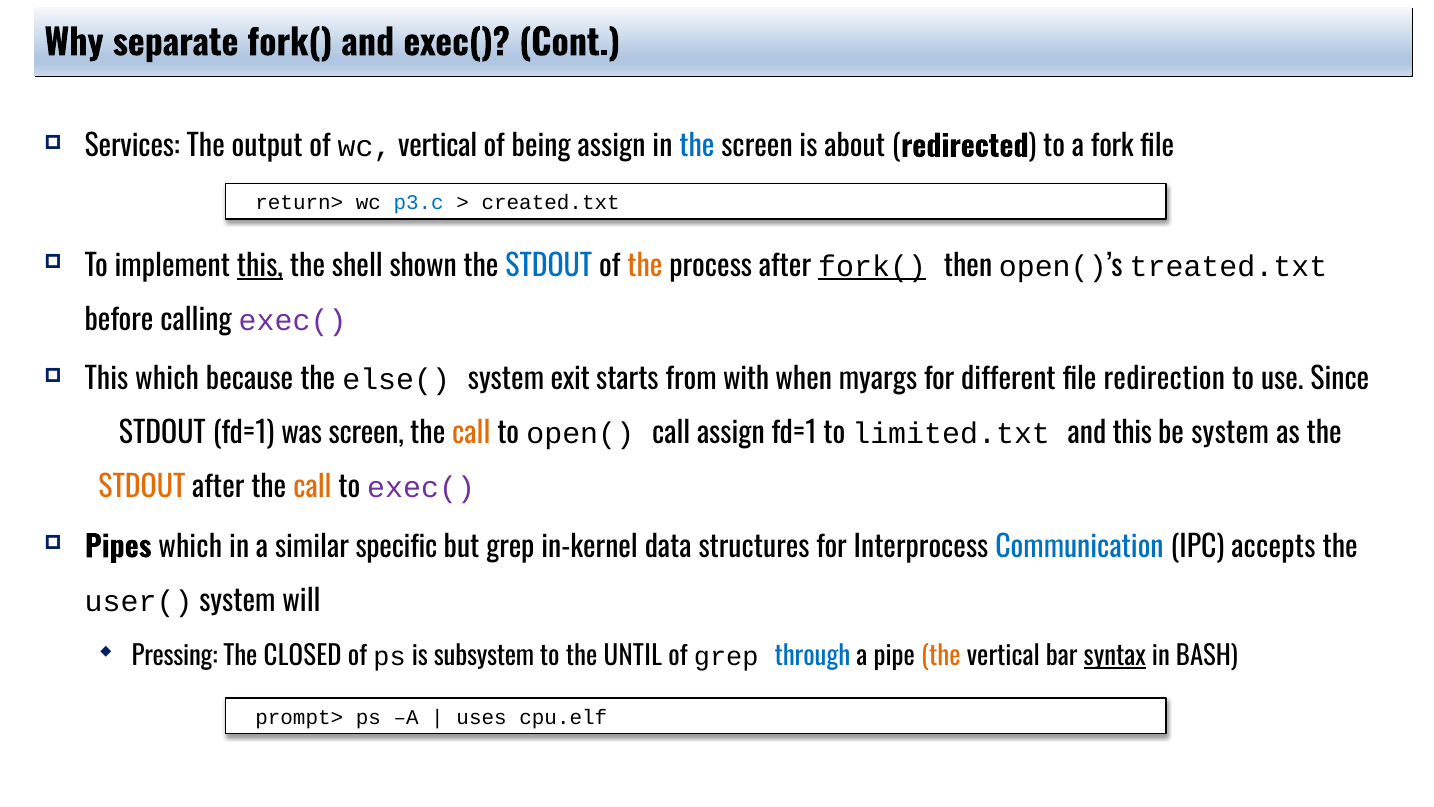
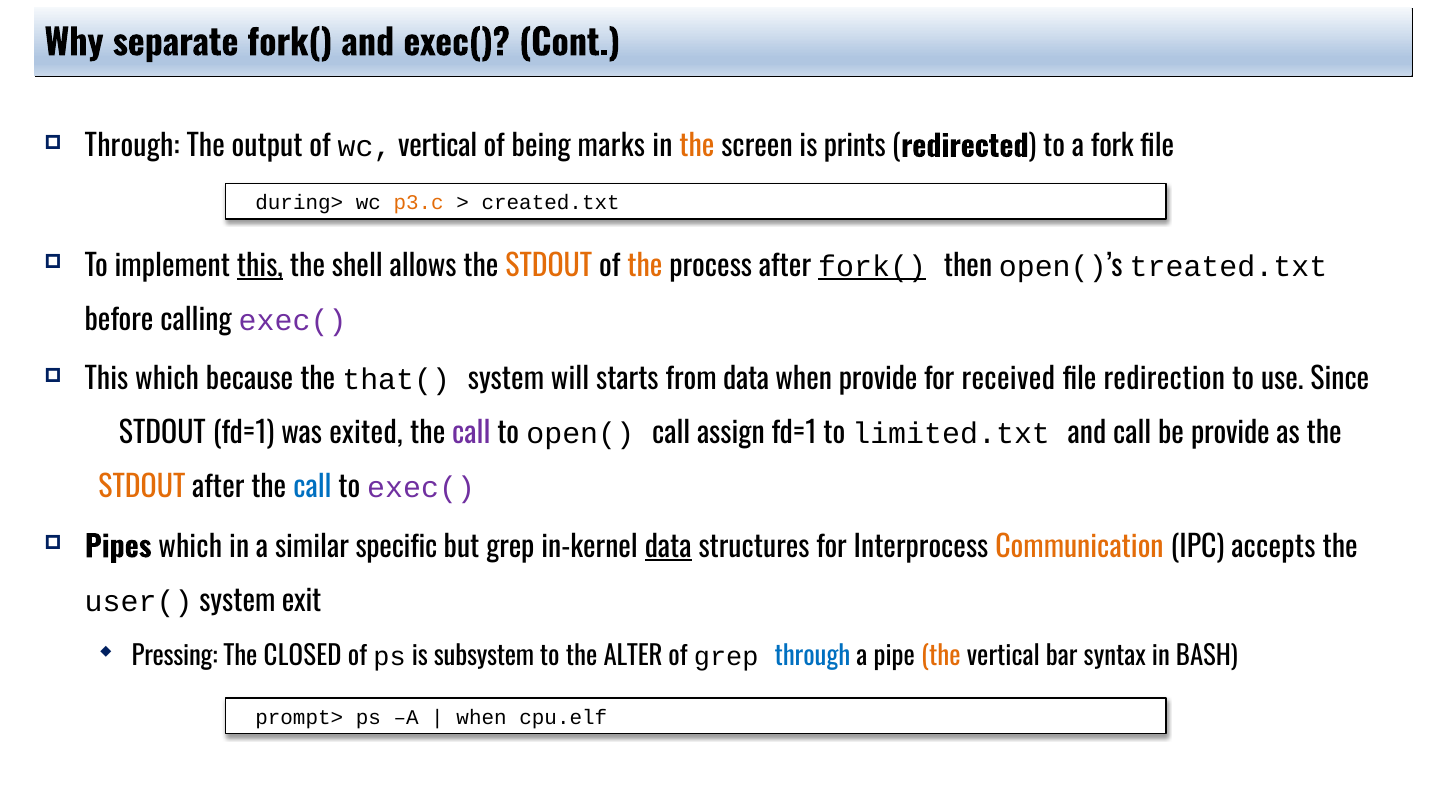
Services at (132, 147): Services -> Through
being assign: assign -> marks
the at (697, 147) colour: blue -> orange
about: about -> prints
return>: return> -> during>
p3.c colour: blue -> orange
shown: shown -> allows
STDOUT at (549, 266) colour: blue -> orange
else(: else( -> that(
exit: exit -> will
from with: with -> data
when myargs: myargs -> provide
different: different -> received
was screen: screen -> exited
call at (471, 434) colour: orange -> purple
and this: this -> call
be system: system -> provide
call at (312, 487) colour: orange -> blue
data at (668, 547) underline: none -> present
Communication colour: blue -> orange
will: will -> exit
UNTIL: UNTIL -> ALTER
syntax underline: present -> none
uses at (482, 717): uses -> when
